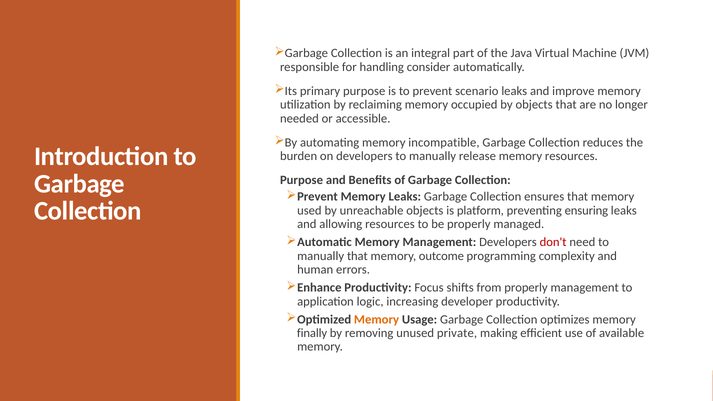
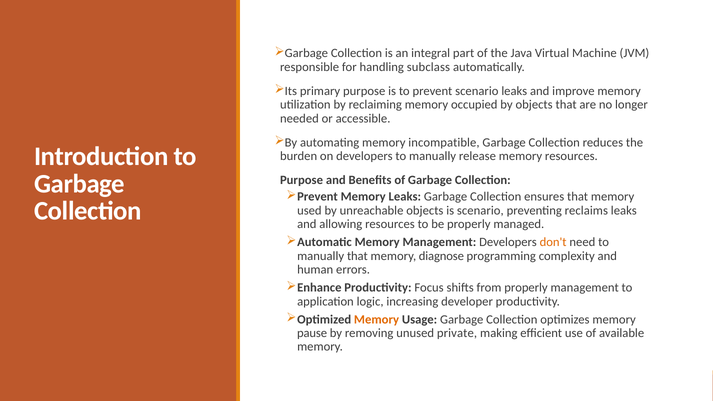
consider: consider -> subclass
is platform: platform -> scenario
ensuring: ensuring -> reclaims
don't colour: red -> orange
outcome: outcome -> diagnose
finally: finally -> pause
